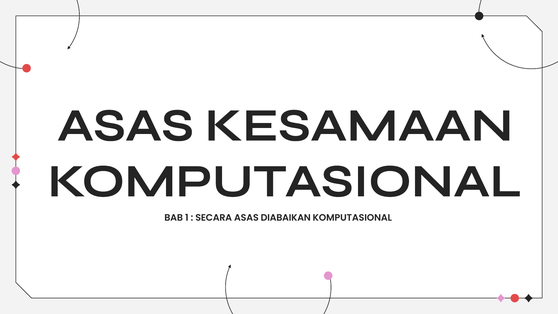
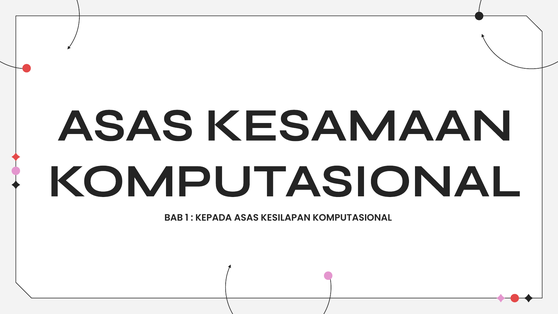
SECARA: SECARA -> KEPADA
DIABAIKAN: DIABAIKAN -> KESILAPAN
